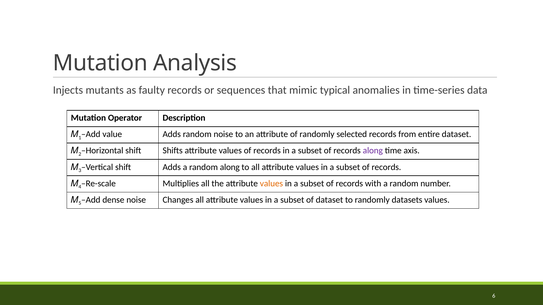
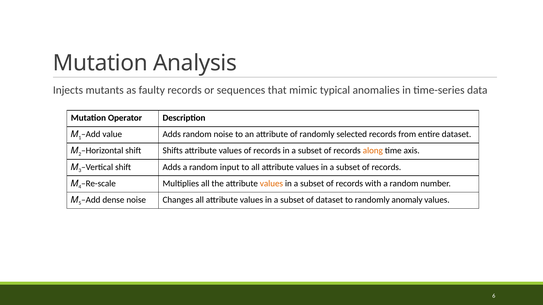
along at (373, 151) colour: purple -> orange
random along: along -> input
datasets: datasets -> anomaly
